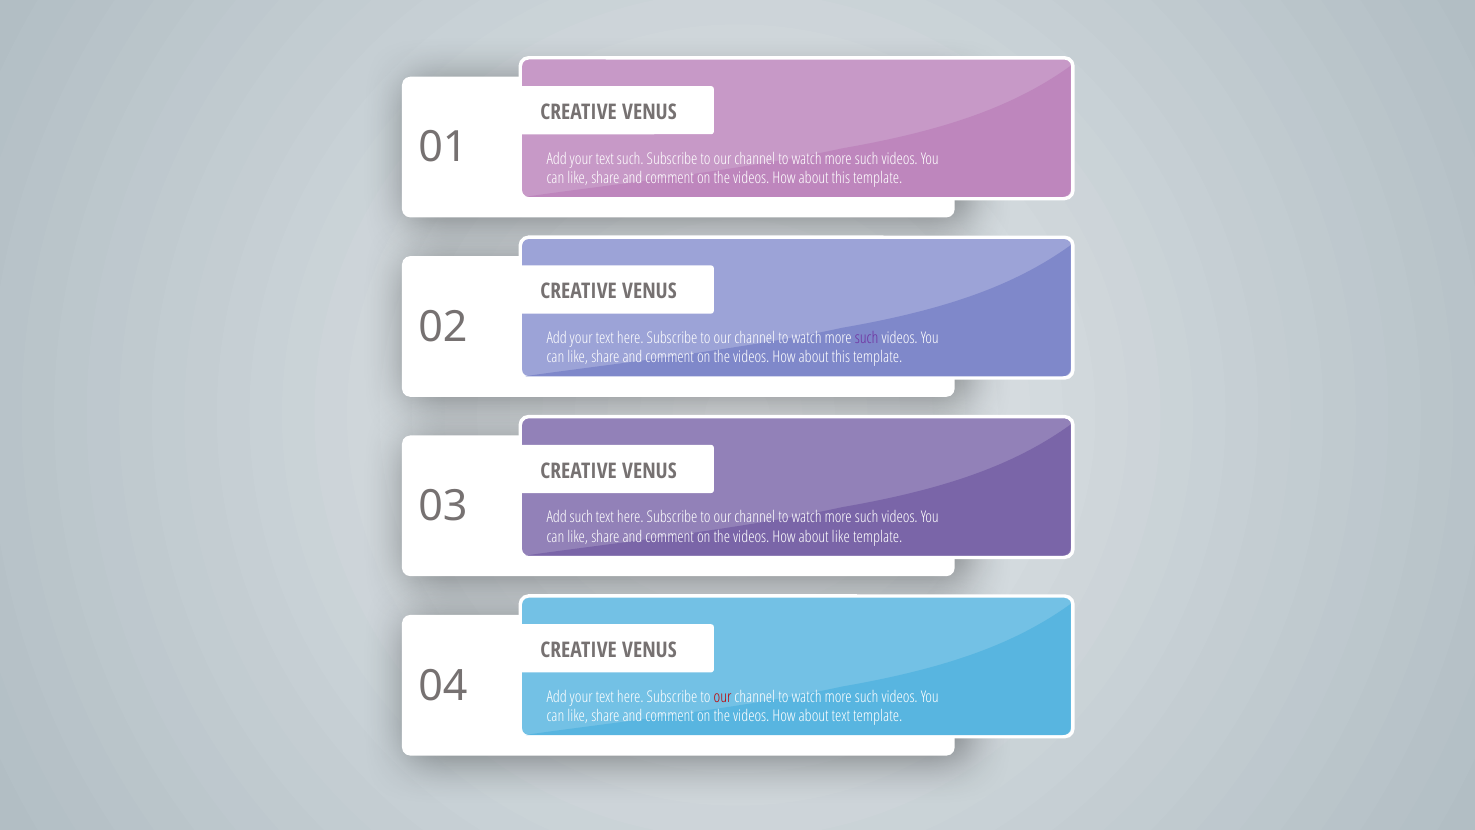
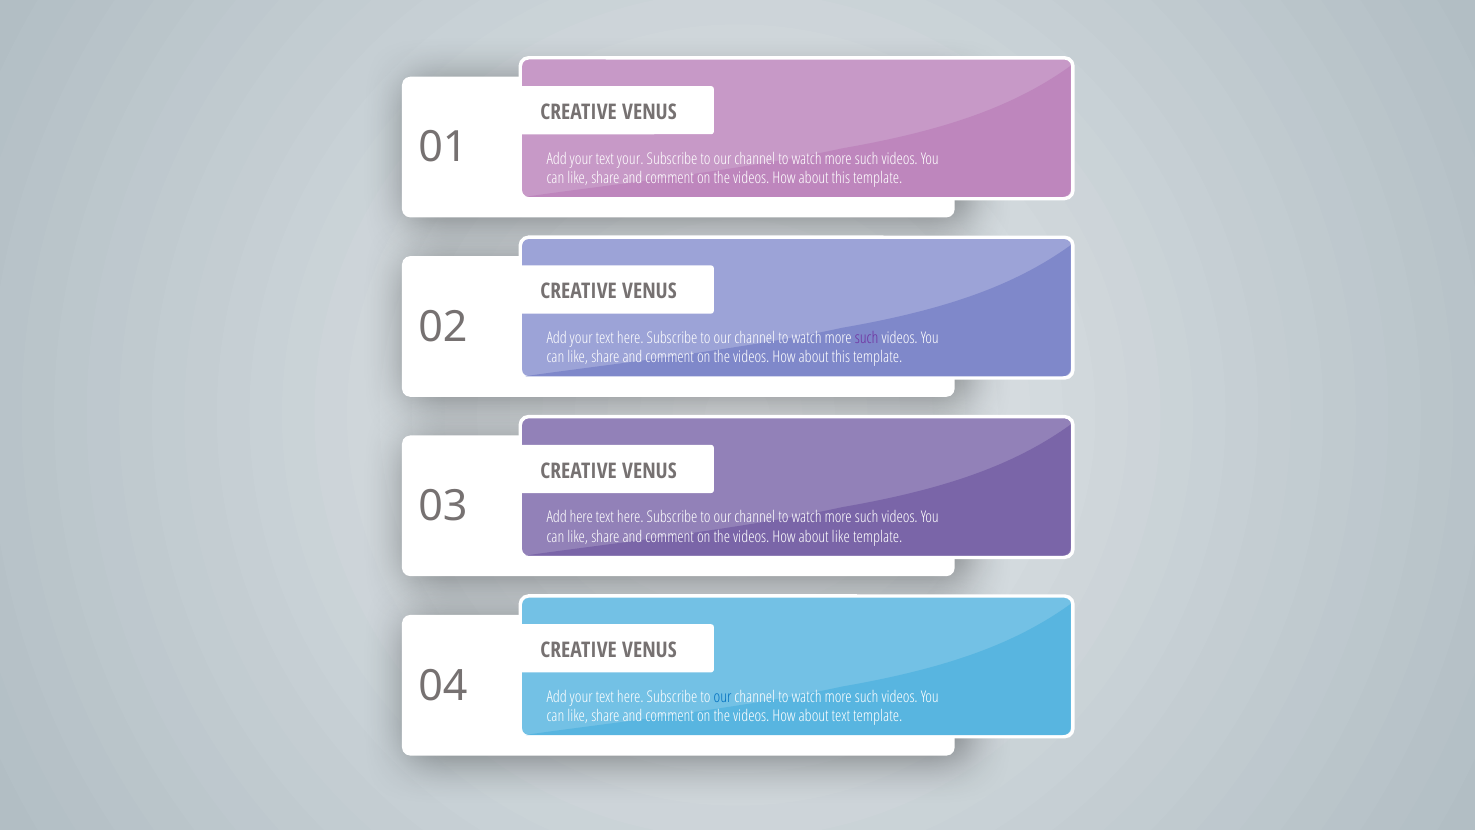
text such: such -> your
Add such: such -> here
our at (723, 697) colour: red -> blue
